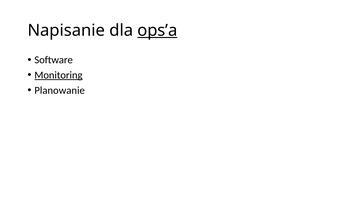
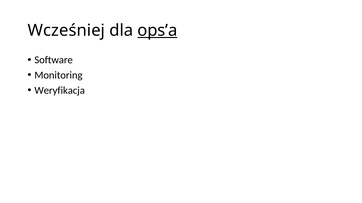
Napisanie: Napisanie -> Wcześniej
Monitoring underline: present -> none
Planowanie: Planowanie -> Weryfikacja
